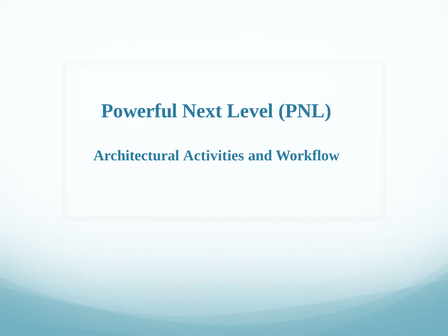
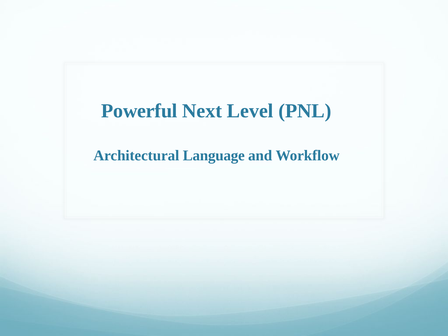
Activities: Activities -> Language
